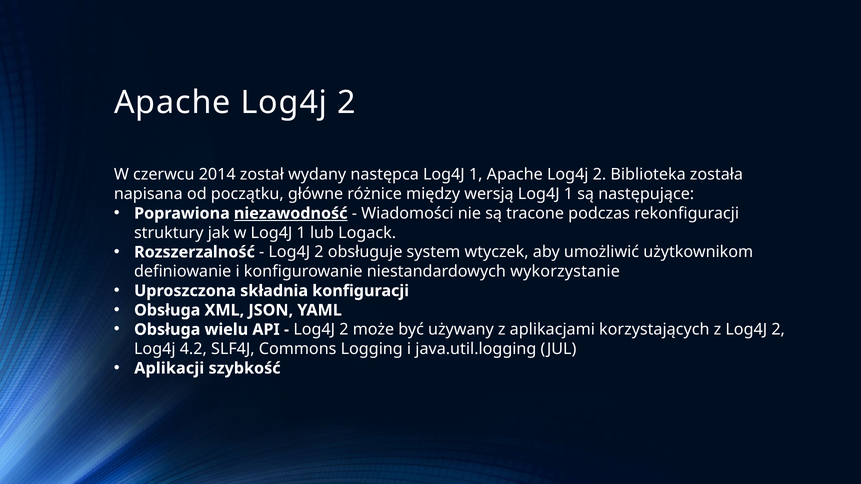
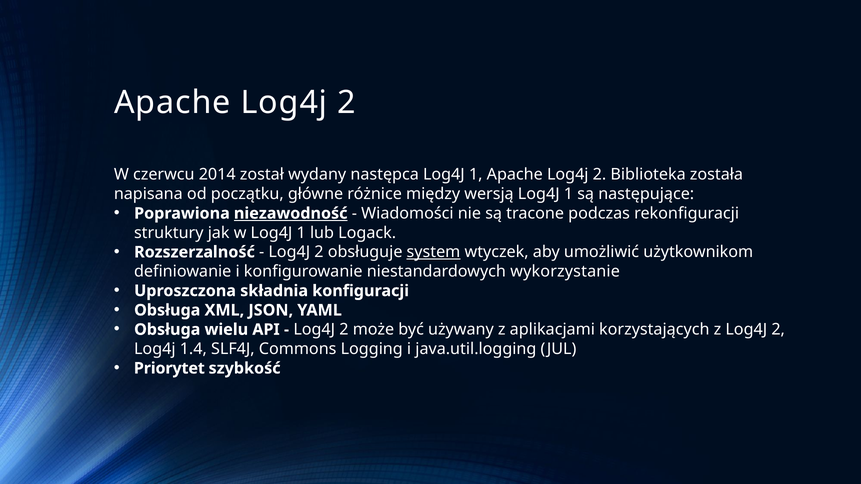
system underline: none -> present
4.2: 4.2 -> 1.4
Aplikacji: Aplikacji -> Priorytet
